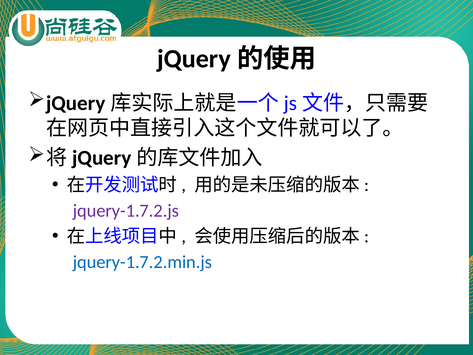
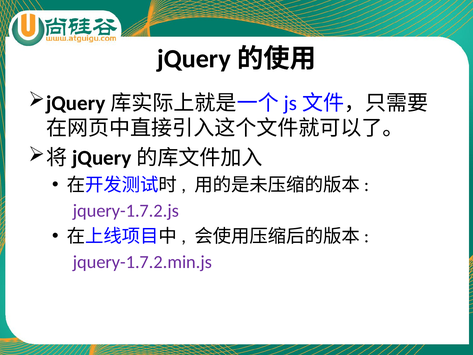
jquery-1.7.2.min.js colour: blue -> purple
